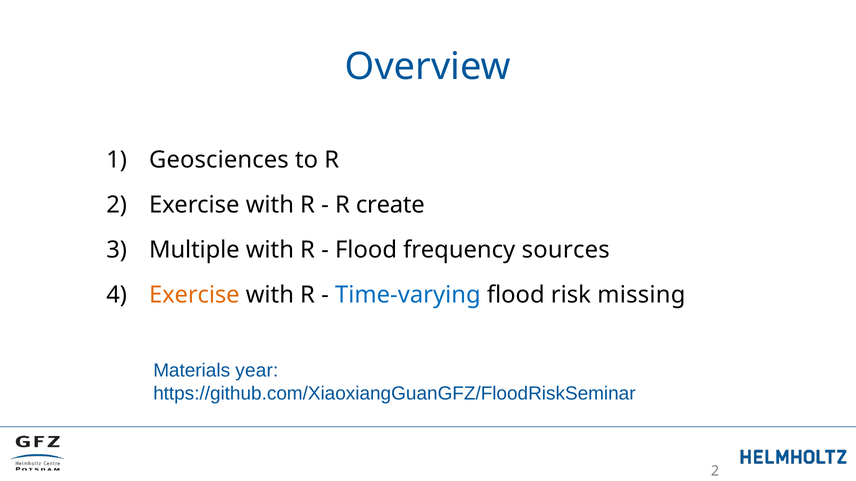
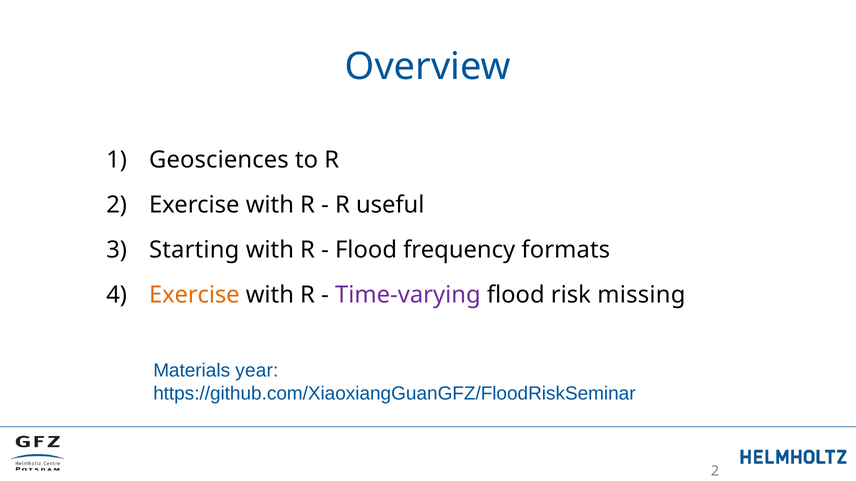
create: create -> useful
Multiple: Multiple -> Starting
sources: sources -> formats
Time-varying colour: blue -> purple
